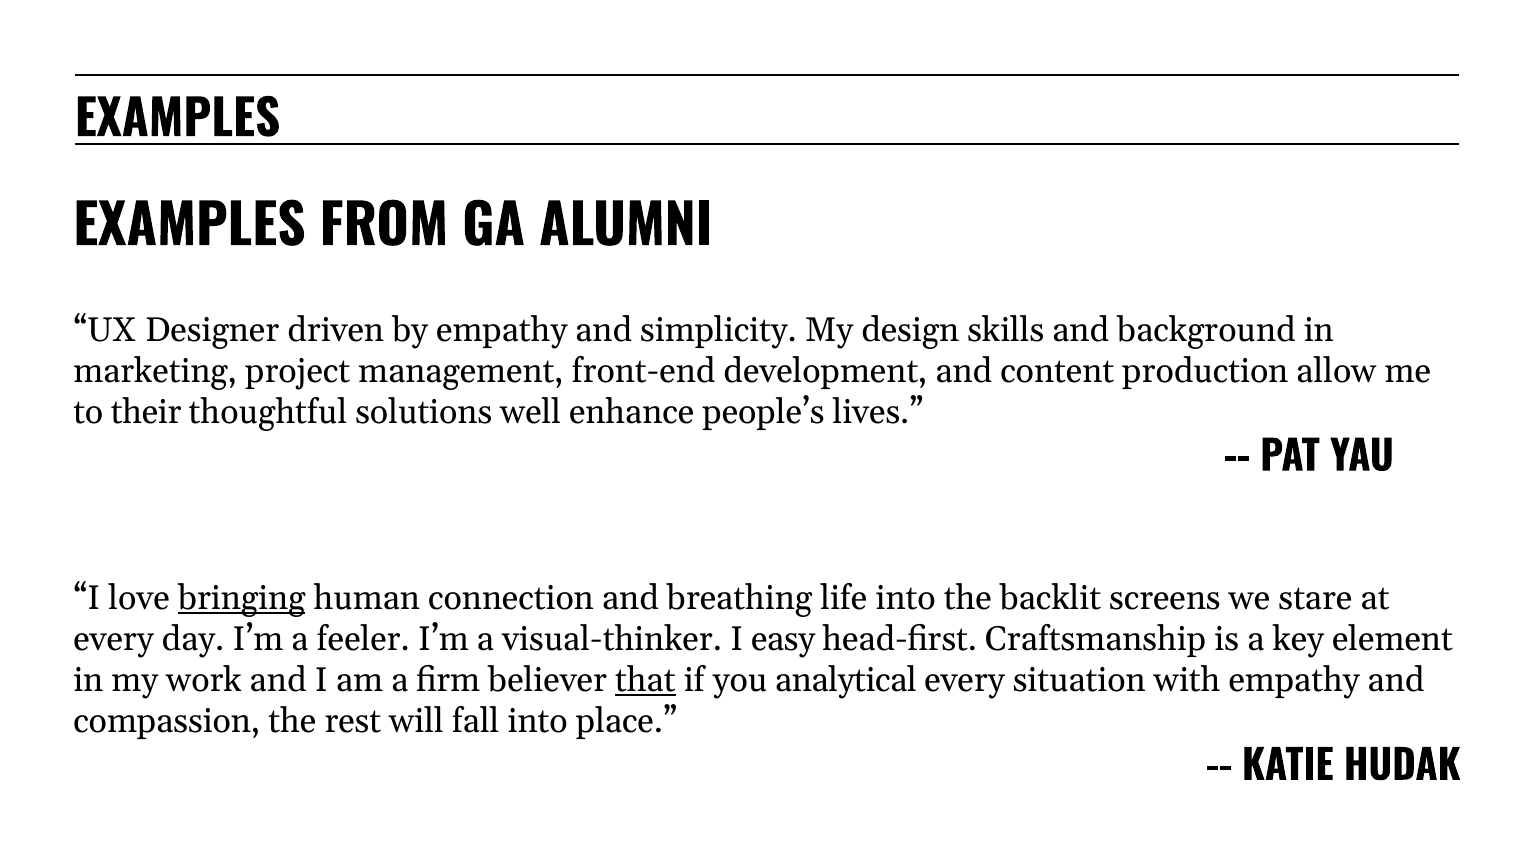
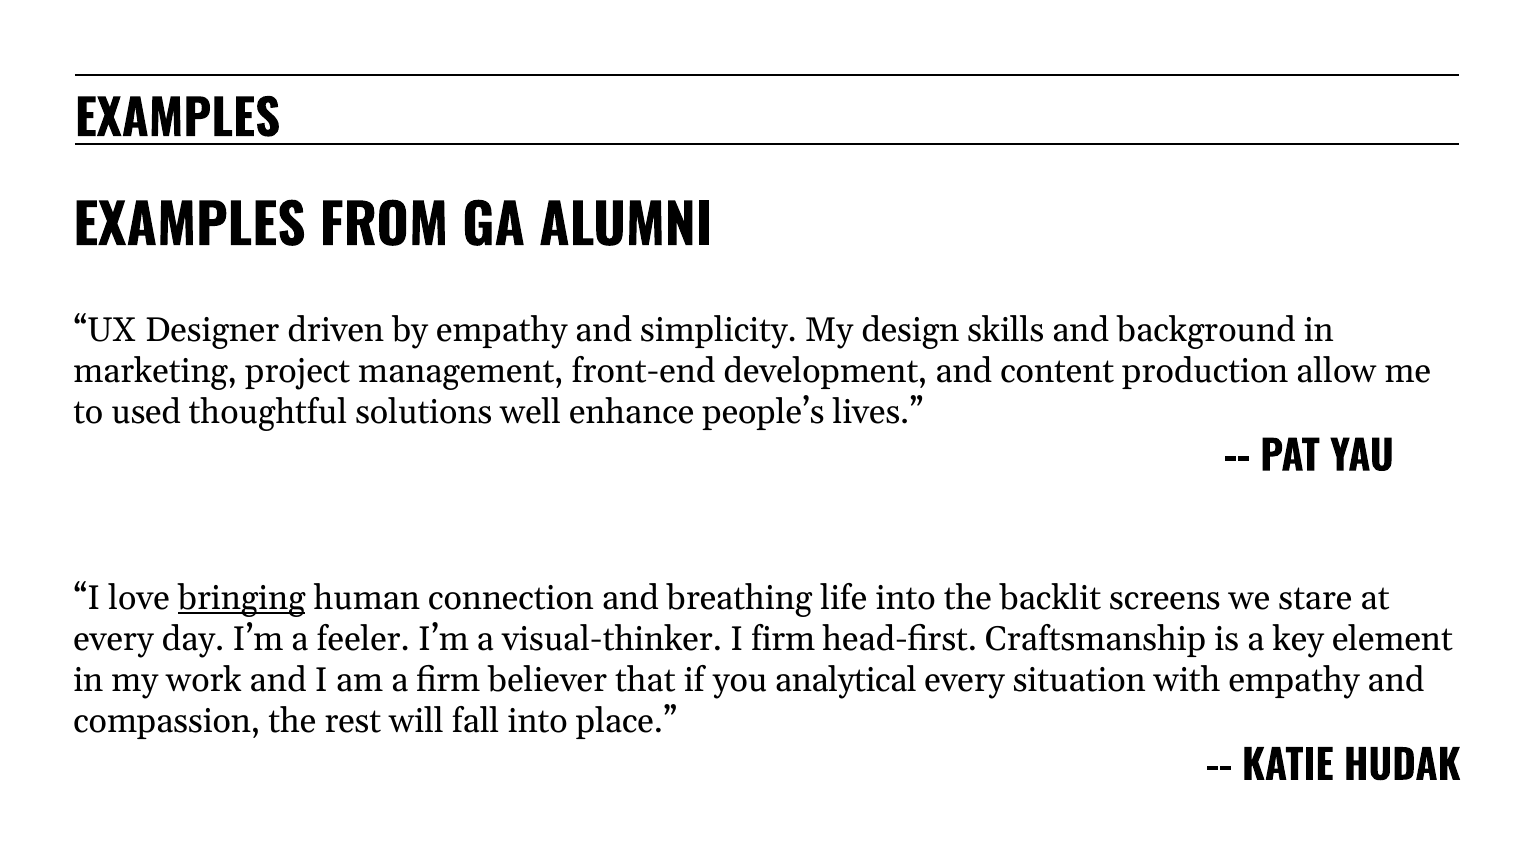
their: their -> used
I easy: easy -> firm
that underline: present -> none
